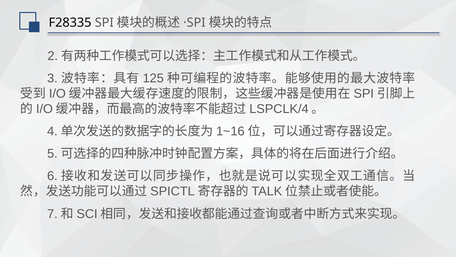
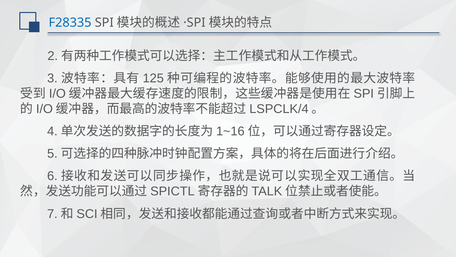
F28335 colour: black -> blue
